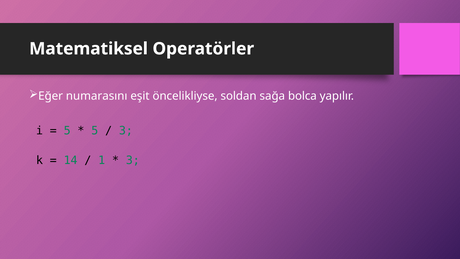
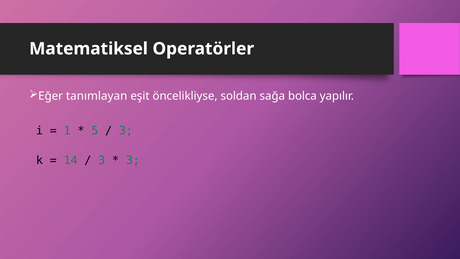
numarasını: numarasını -> tanımlayan
5 at (67, 130): 5 -> 1
1 at (102, 160): 1 -> 3
